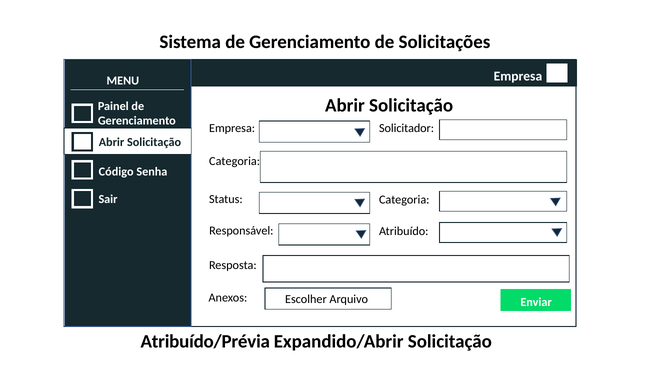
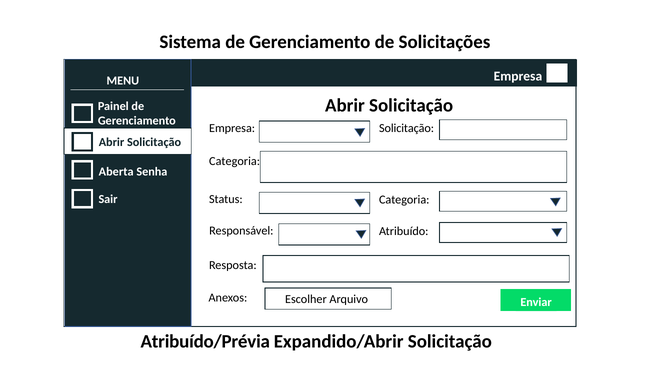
Solicitador at (407, 128): Solicitador -> Solicitação
Código: Código -> Aberta
